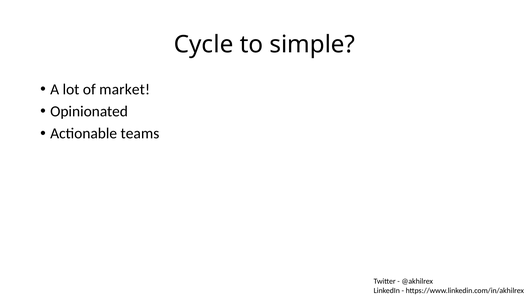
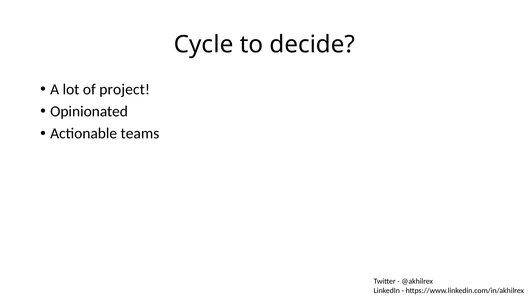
simple: simple -> decide
market: market -> project
